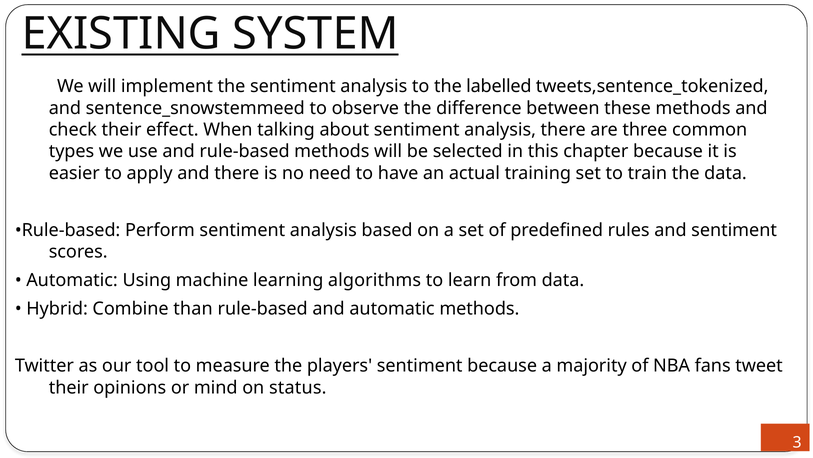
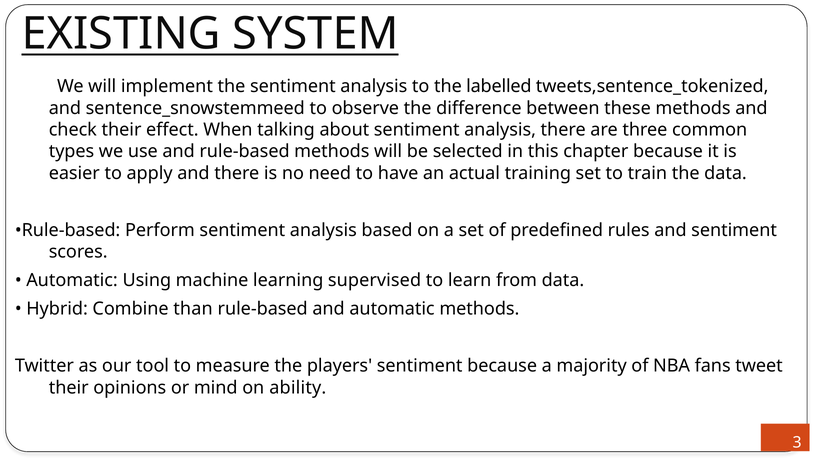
algorithms: algorithms -> supervised
status: status -> ability
